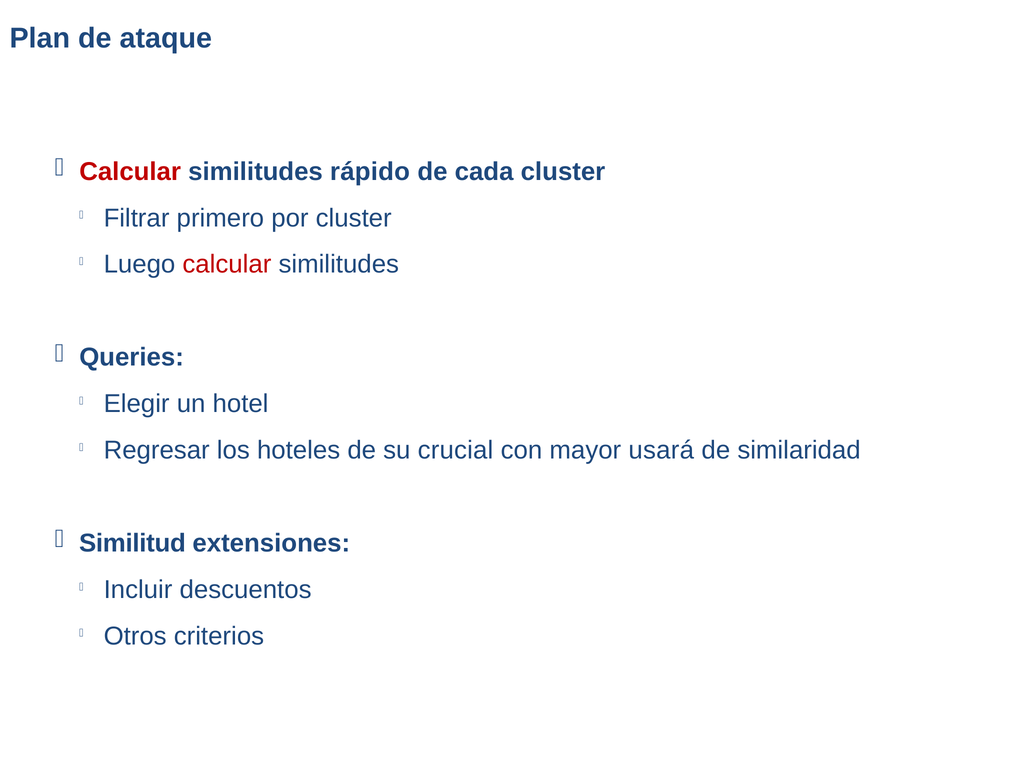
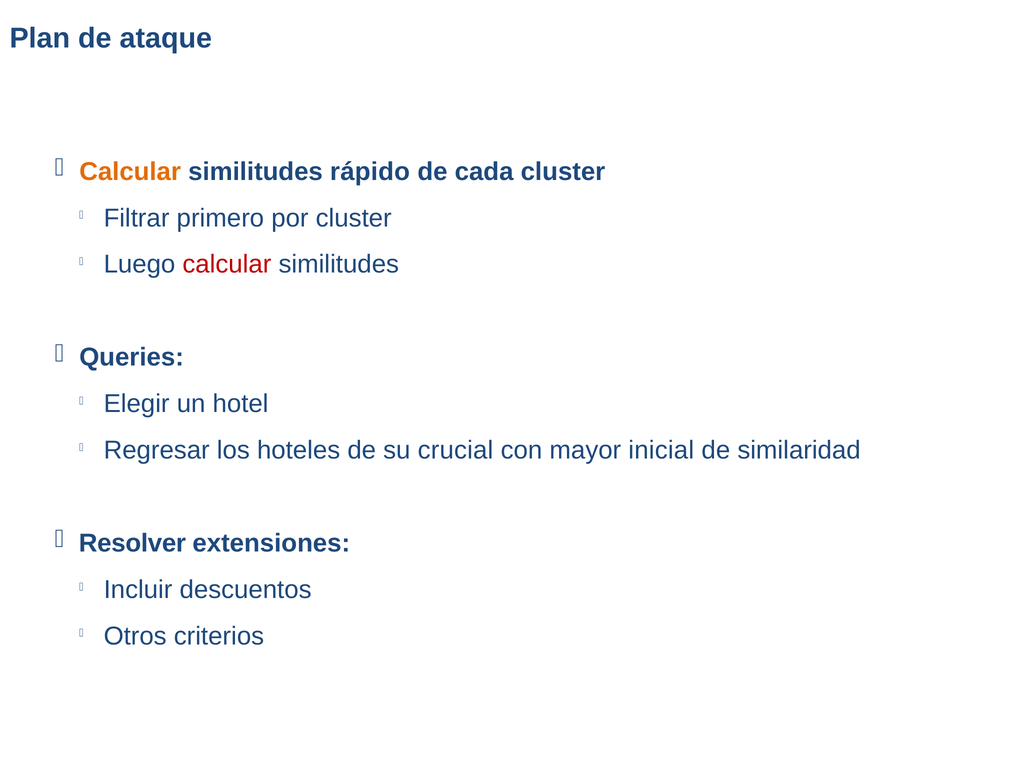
Calcular at (130, 172) colour: red -> orange
usará: usará -> inicial
Similitud: Similitud -> Resolver
